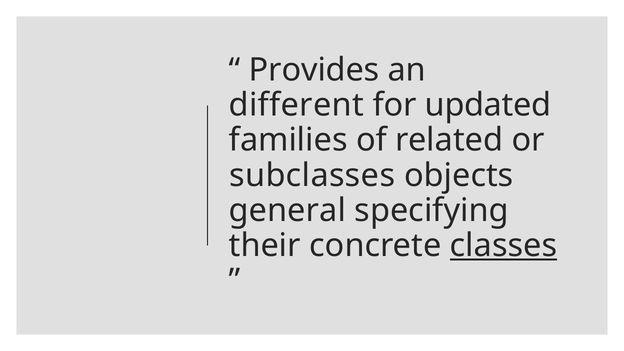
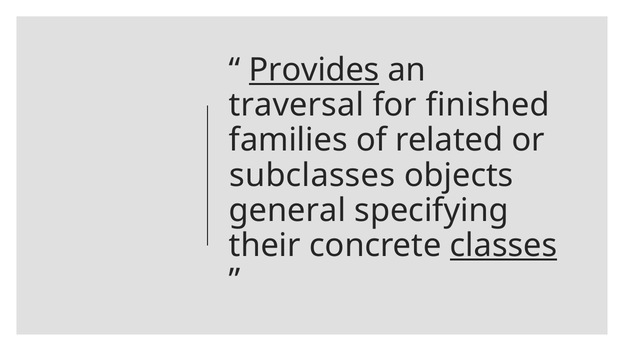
Provides underline: none -> present
different: different -> traversal
updated: updated -> finished
